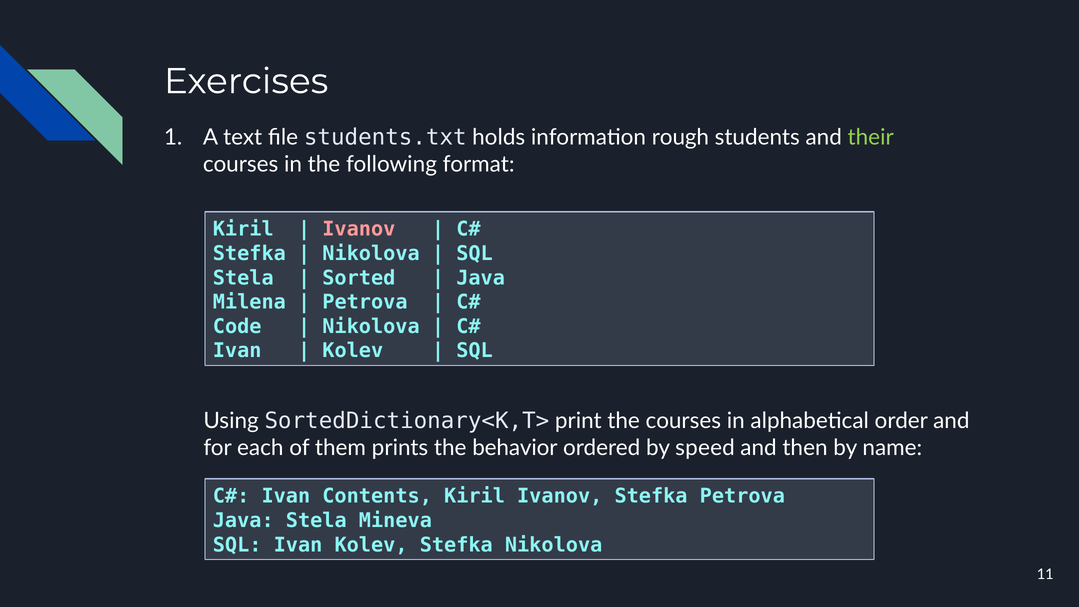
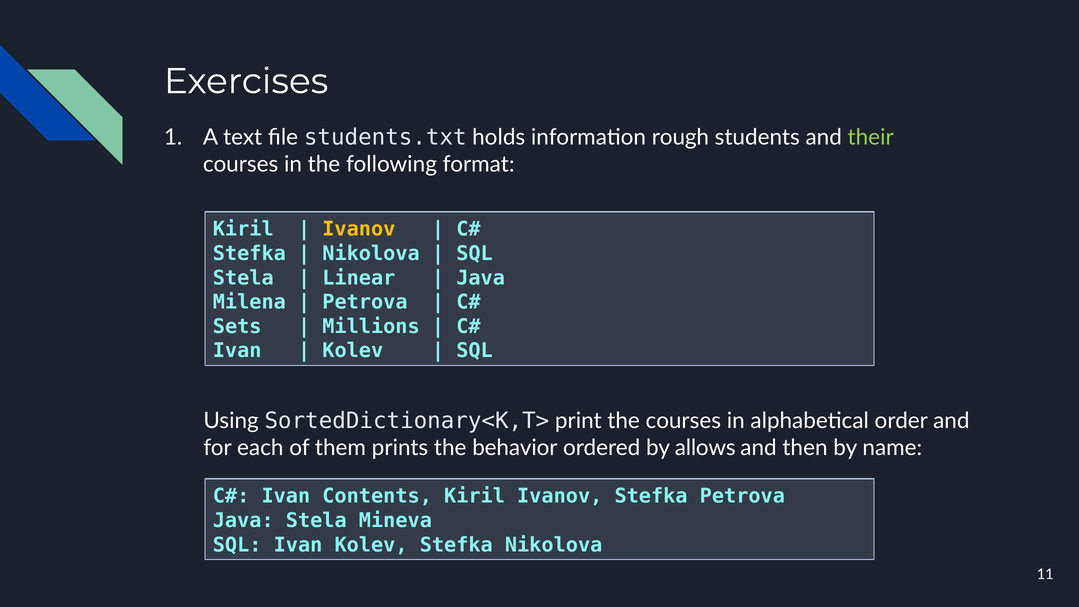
Ivanov at (359, 229) colour: pink -> yellow
Sorted: Sorted -> Linear
Code: Code -> Sets
Nikolova at (371, 326): Nikolova -> Millions
speed: speed -> allows
